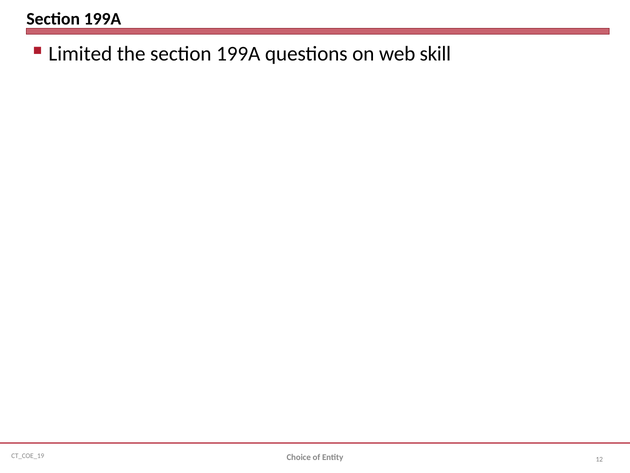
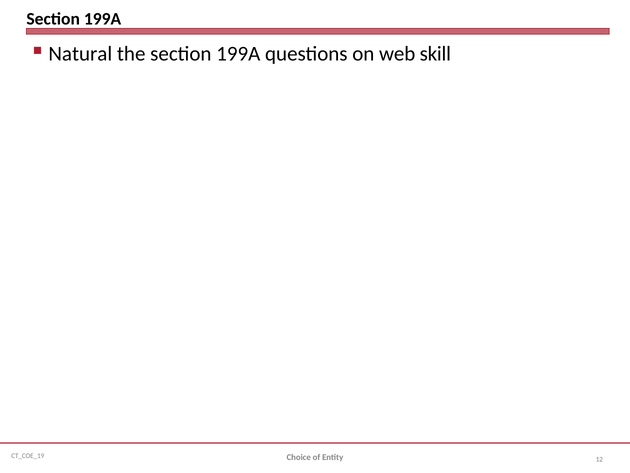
Limited: Limited -> Natural
